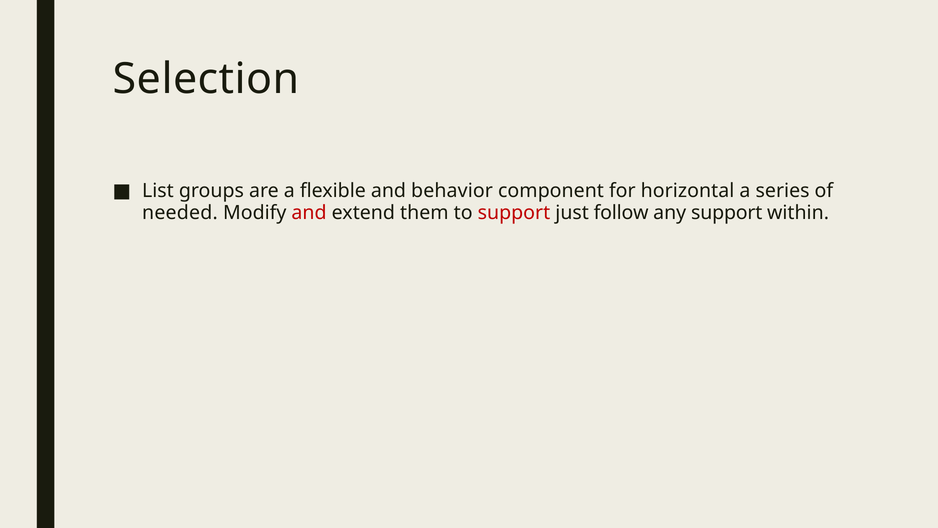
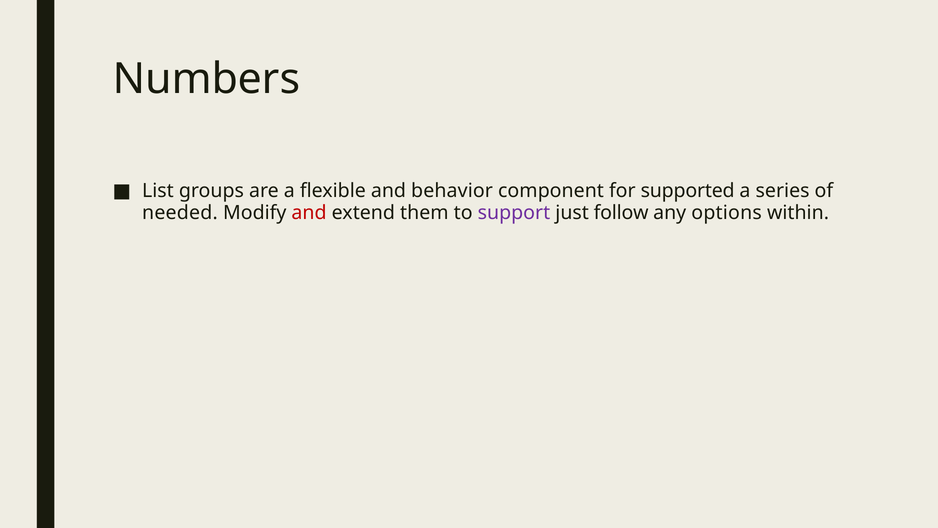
Selection: Selection -> Numbers
horizontal: horizontal -> supported
support at (514, 213) colour: red -> purple
any support: support -> options
